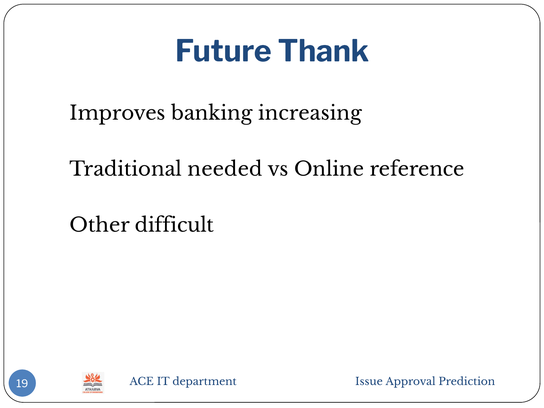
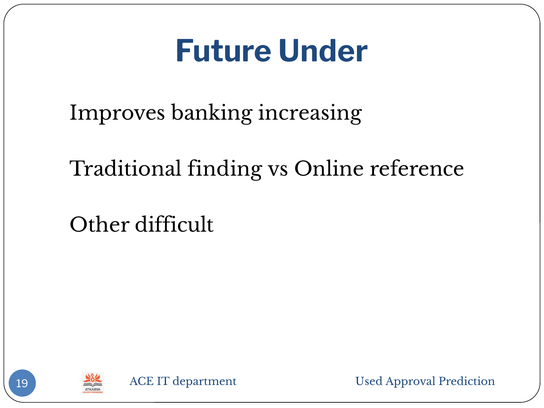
Thank: Thank -> Under
needed: needed -> finding
Issue: Issue -> Used
